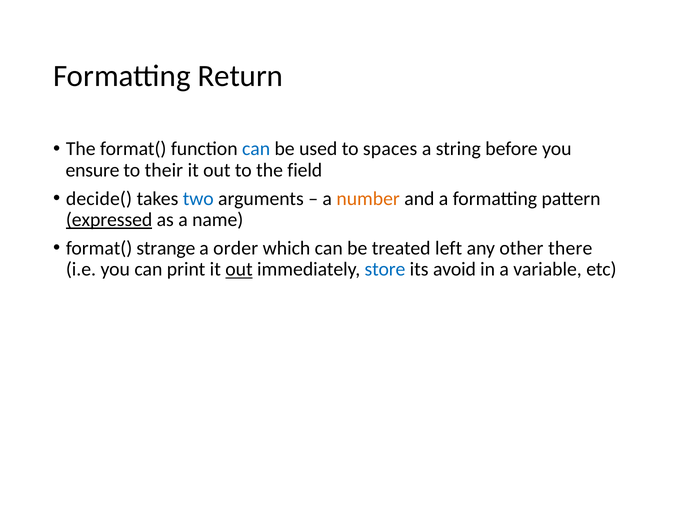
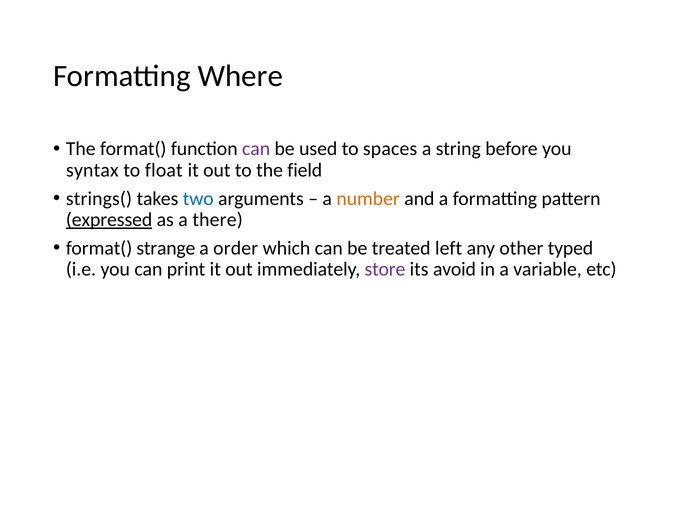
Return: Return -> Where
can at (256, 149) colour: blue -> purple
ensure: ensure -> syntax
their: their -> float
decide(: decide( -> strings(
name: name -> there
there: there -> typed
out at (239, 269) underline: present -> none
store colour: blue -> purple
